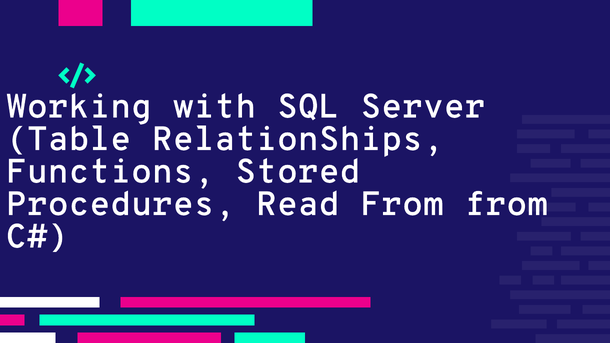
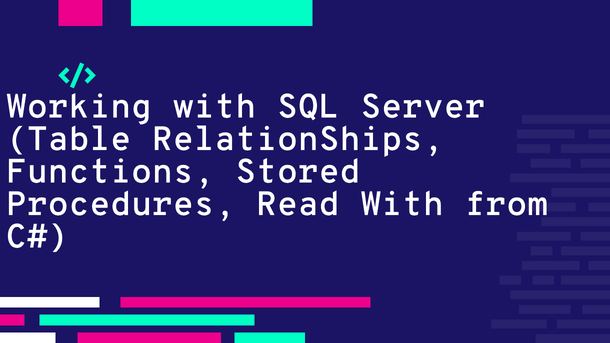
Read From: From -> With
